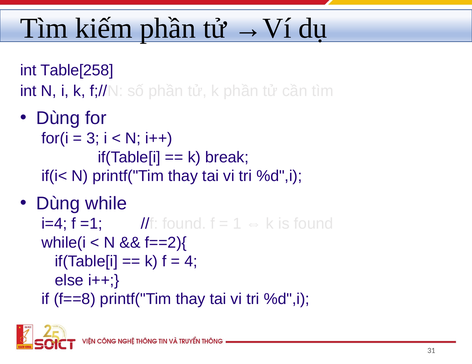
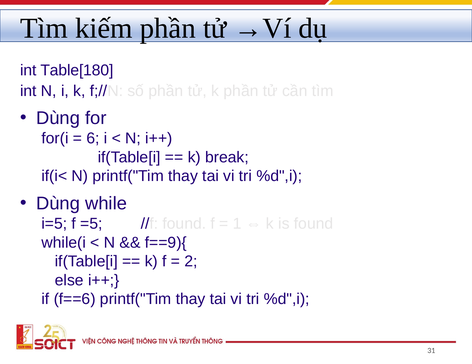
Table[258: Table[258 -> Table[180
3: 3 -> 6
i=4: i=4 -> i=5
=1: =1 -> =5
f==2){: f==2){ -> f==9){
4: 4 -> 2
f==8: f==8 -> f==6
